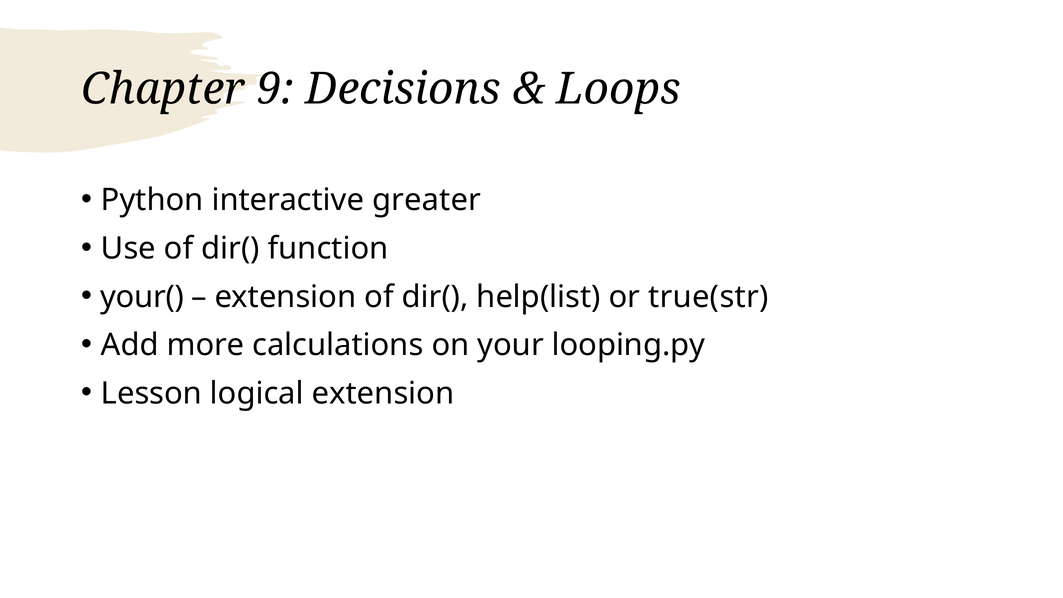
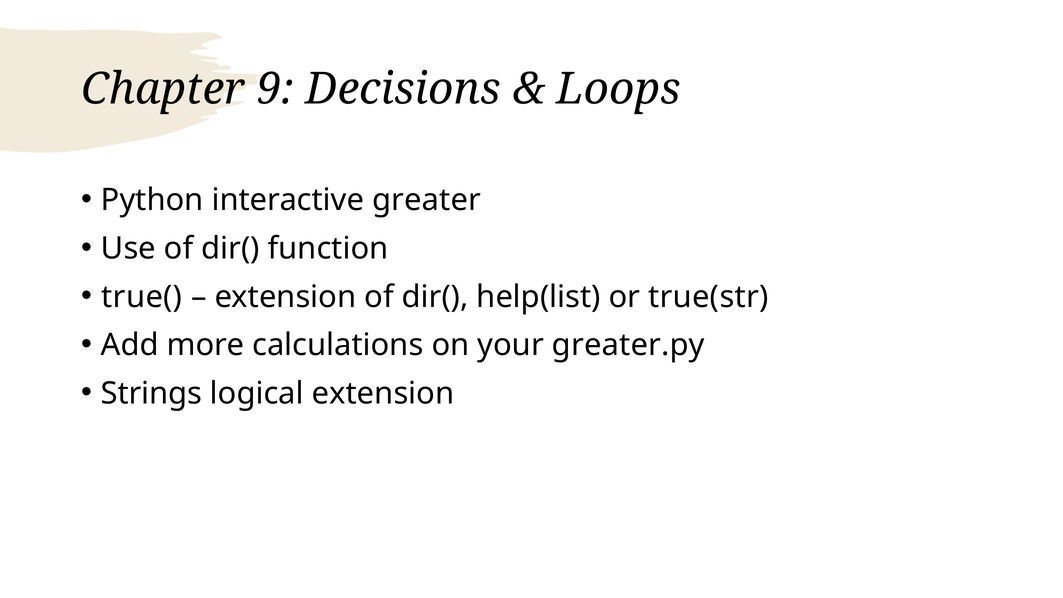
your(: your( -> true(
looping.py: looping.py -> greater.py
Lesson: Lesson -> Strings
